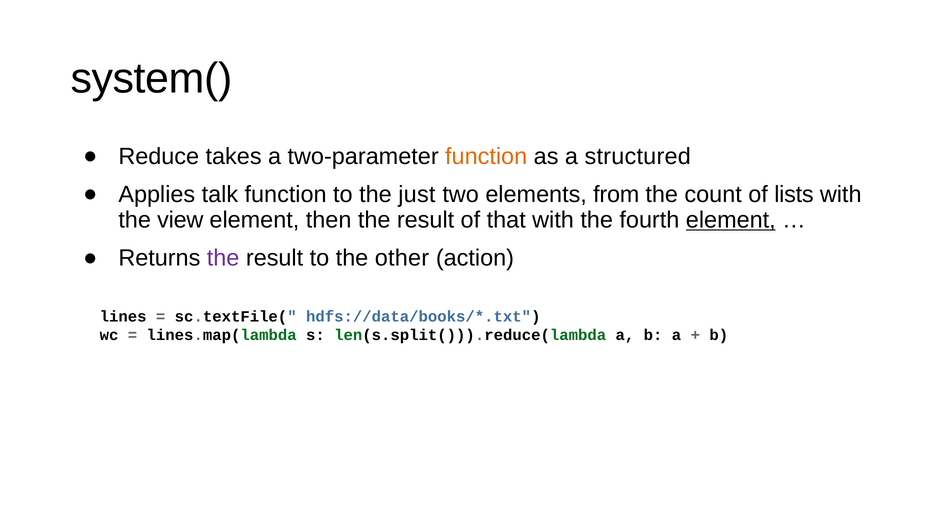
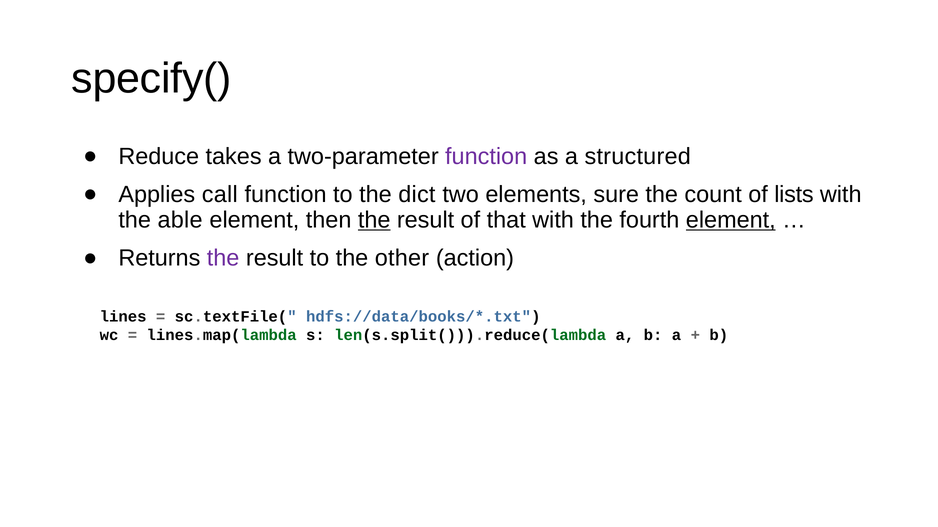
system(: system( -> specify(
function at (486, 156) colour: orange -> purple
talk: talk -> call
just: just -> dict
from: from -> sure
view: view -> able
the at (374, 220) underline: none -> present
